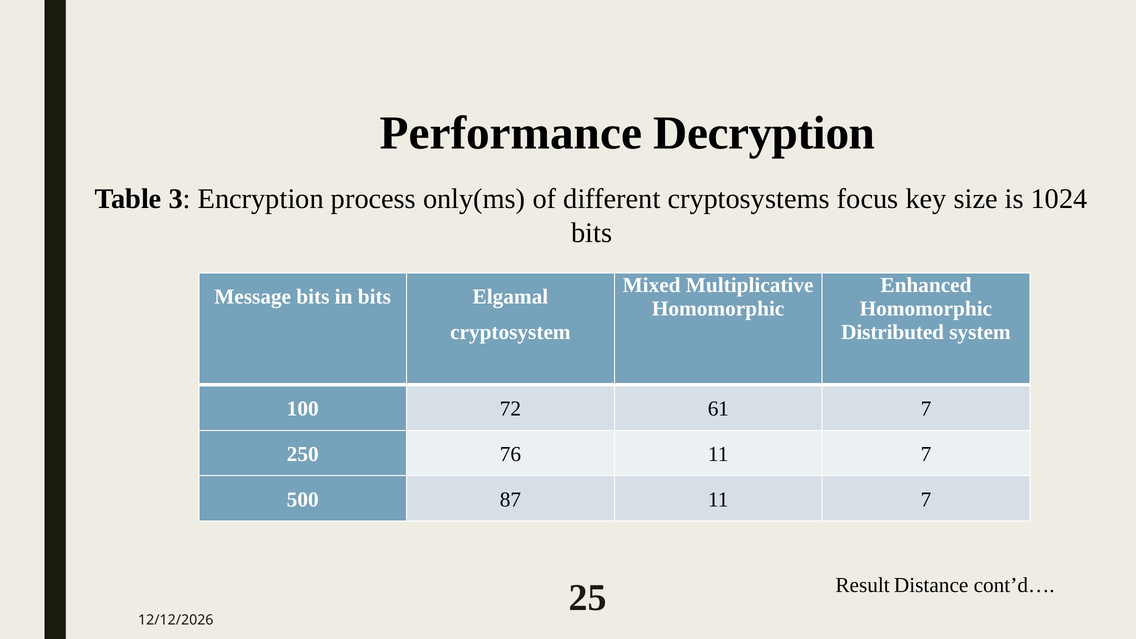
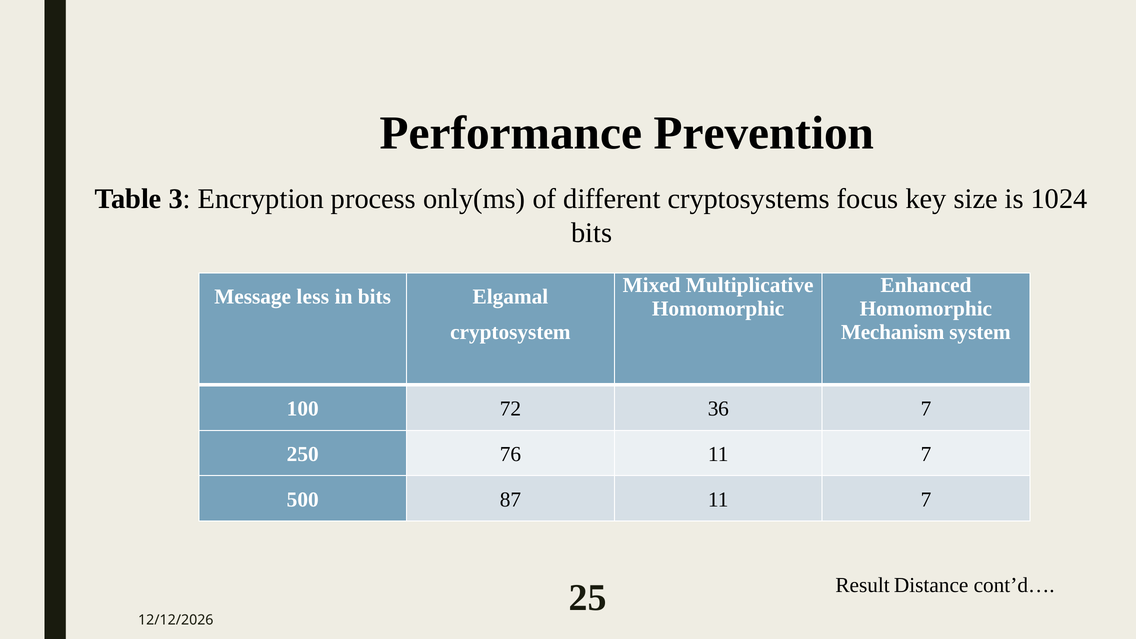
Decryption: Decryption -> Prevention
Message bits: bits -> less
Distributed: Distributed -> Mechanism
61: 61 -> 36
